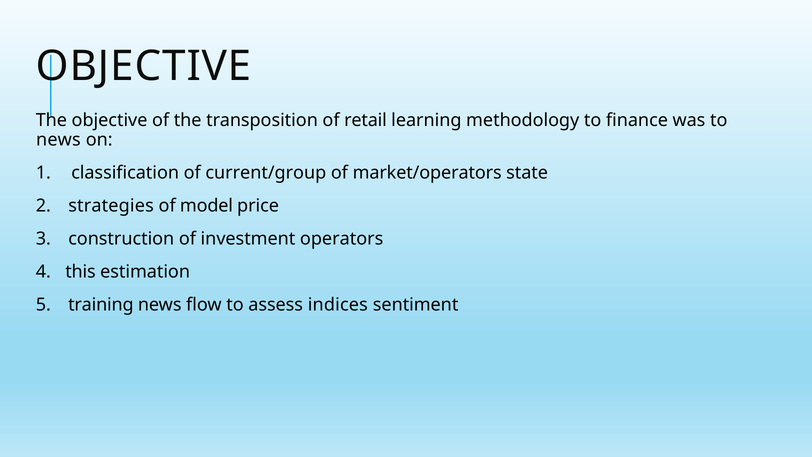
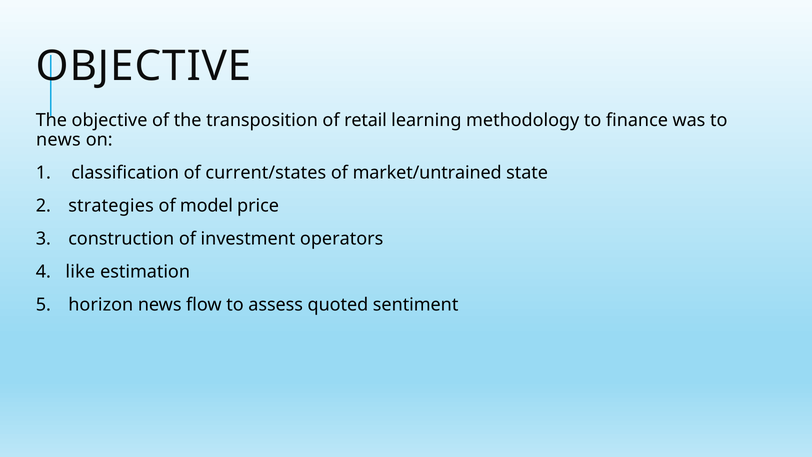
current/group: current/group -> current/states
market/operators: market/operators -> market/untrained
this: this -> like
training: training -> horizon
indices: indices -> quoted
